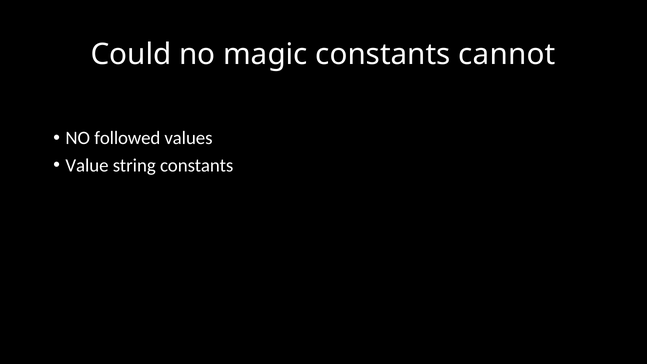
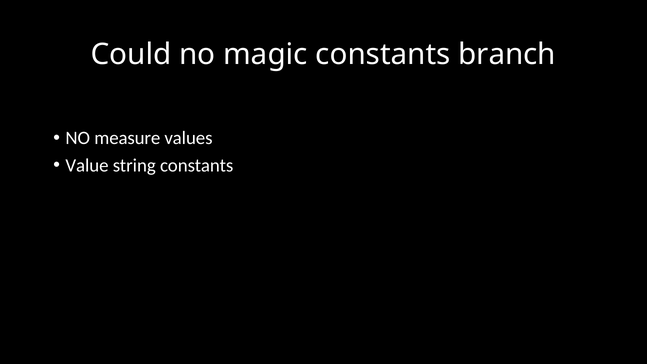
cannot: cannot -> branch
followed: followed -> measure
